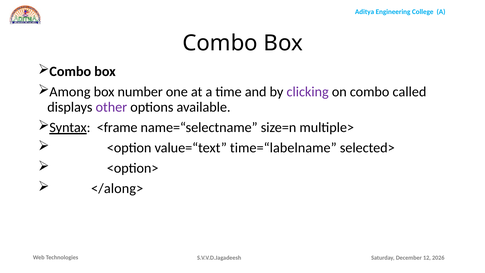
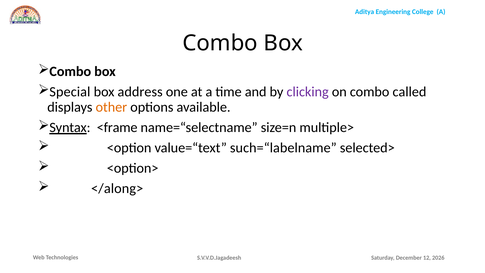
Among: Among -> Special
number: number -> address
other colour: purple -> orange
time=“labelname: time=“labelname -> such=“labelname
